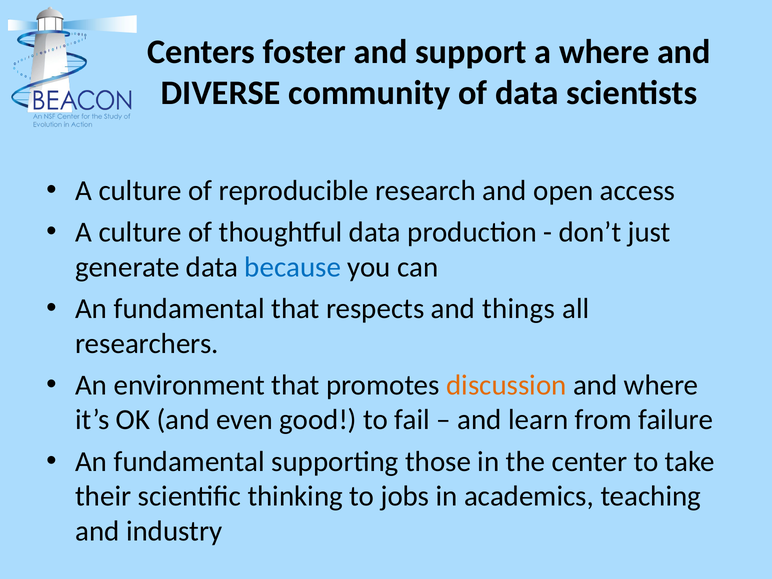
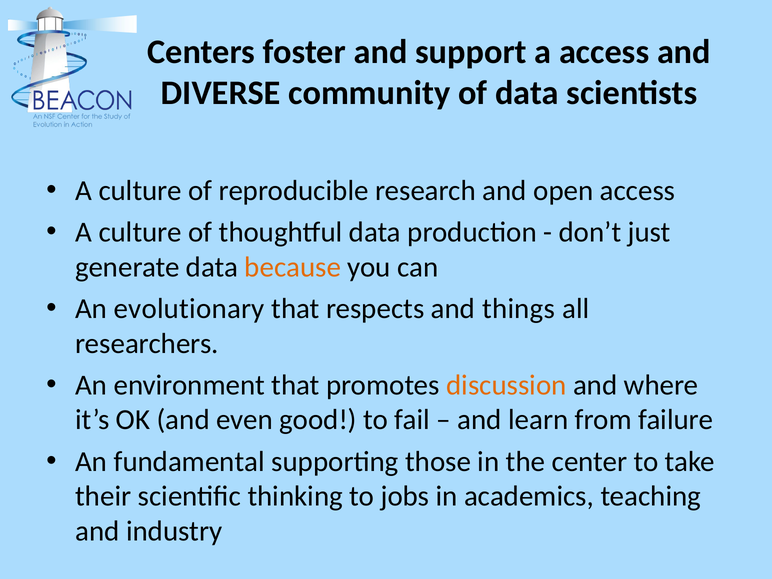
a where: where -> access
because colour: blue -> orange
fundamental at (189, 309): fundamental -> evolutionary
